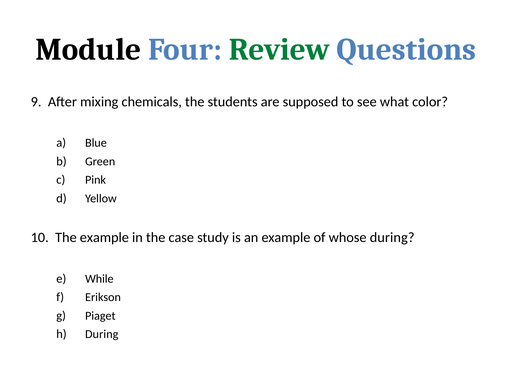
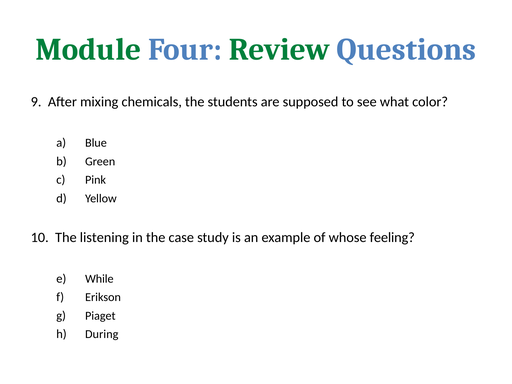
Module colour: black -> green
The example: example -> listening
whose during: during -> feeling
